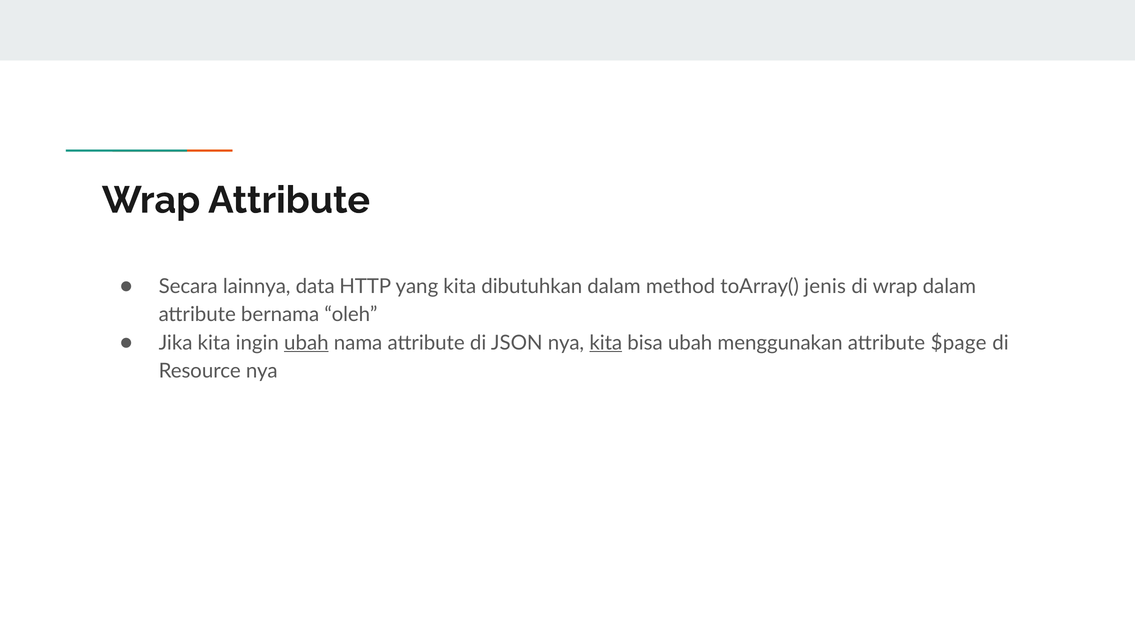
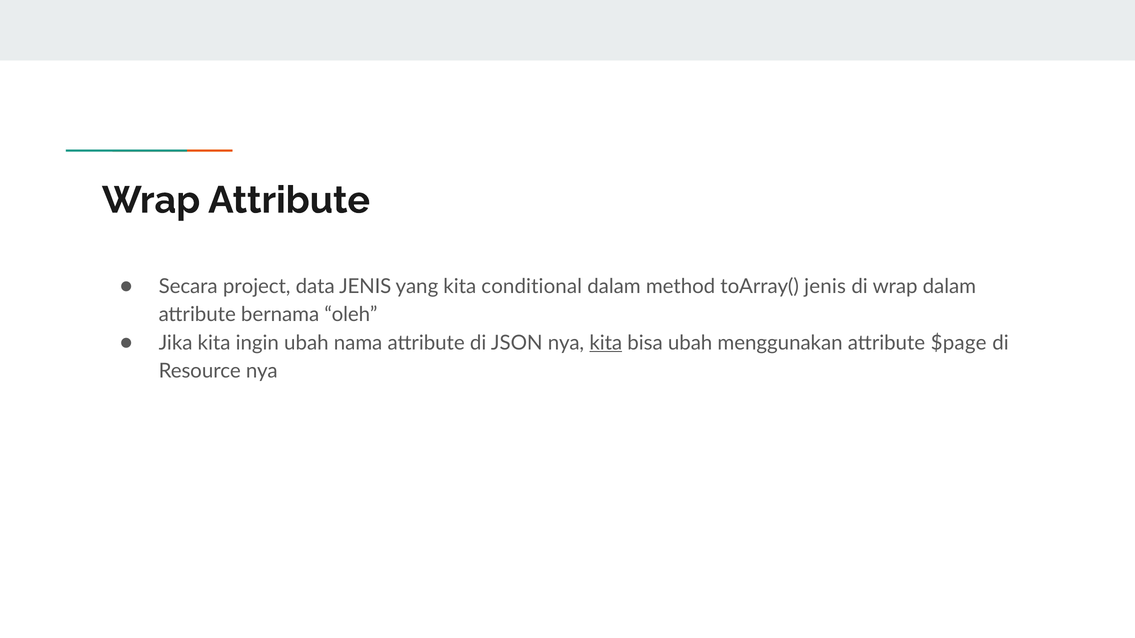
lainnya: lainnya -> project
data HTTP: HTTP -> JENIS
dibutuhkan: dibutuhkan -> conditional
ubah at (306, 343) underline: present -> none
